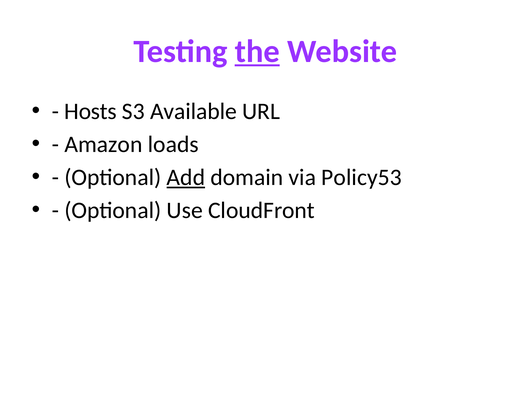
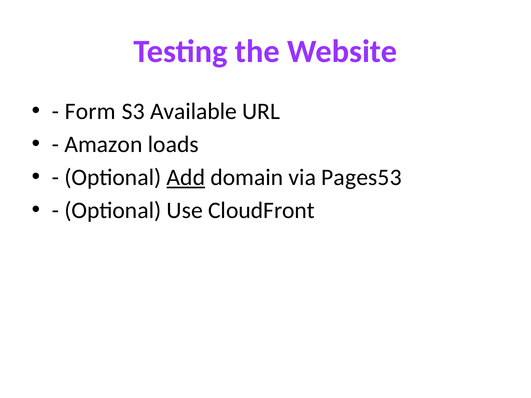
the underline: present -> none
Hosts: Hosts -> Form
Policy53: Policy53 -> Pages53
